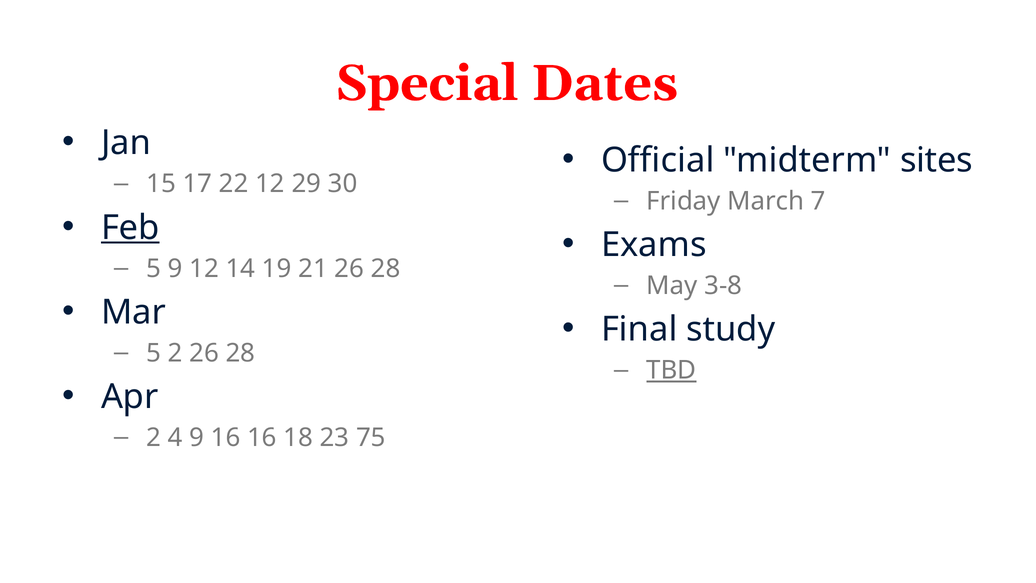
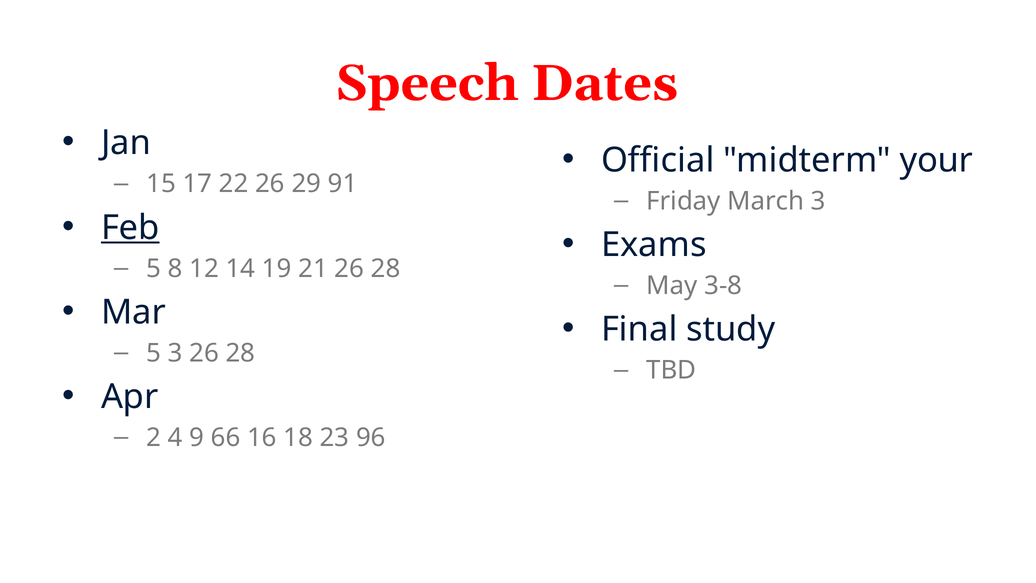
Special: Special -> Speech
sites: sites -> your
22 12: 12 -> 26
30: 30 -> 91
March 7: 7 -> 3
5 9: 9 -> 8
5 2: 2 -> 3
TBD underline: present -> none
9 16: 16 -> 66
75: 75 -> 96
